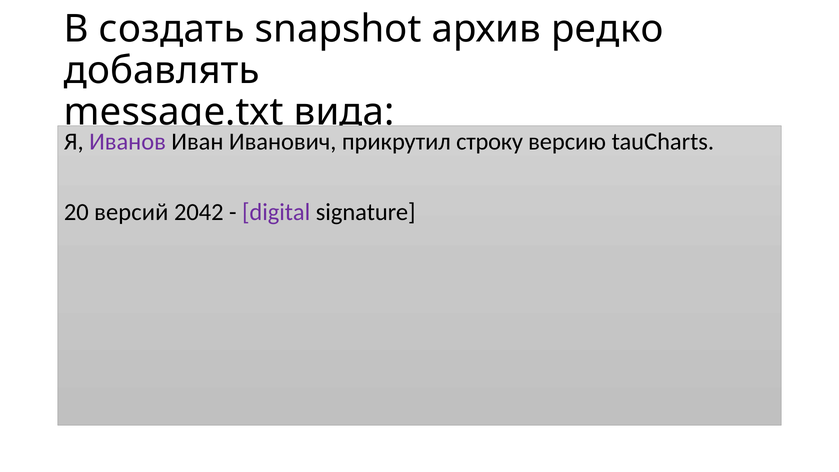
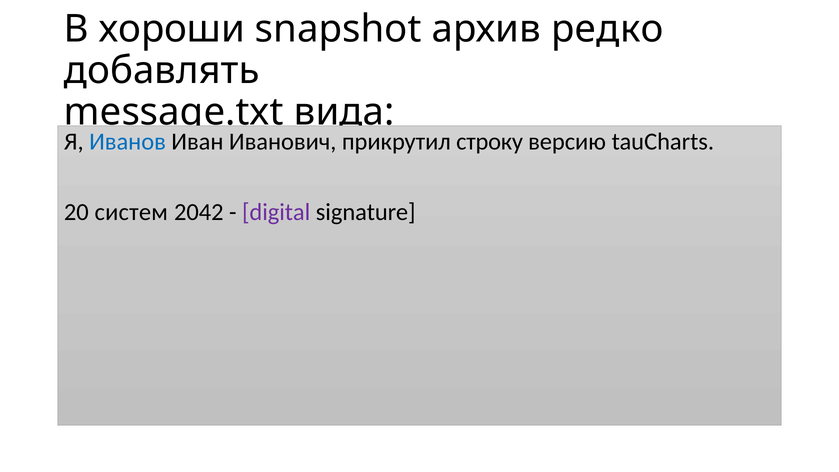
создать: создать -> хороши
Иванов colour: purple -> blue
версий: версий -> систем
